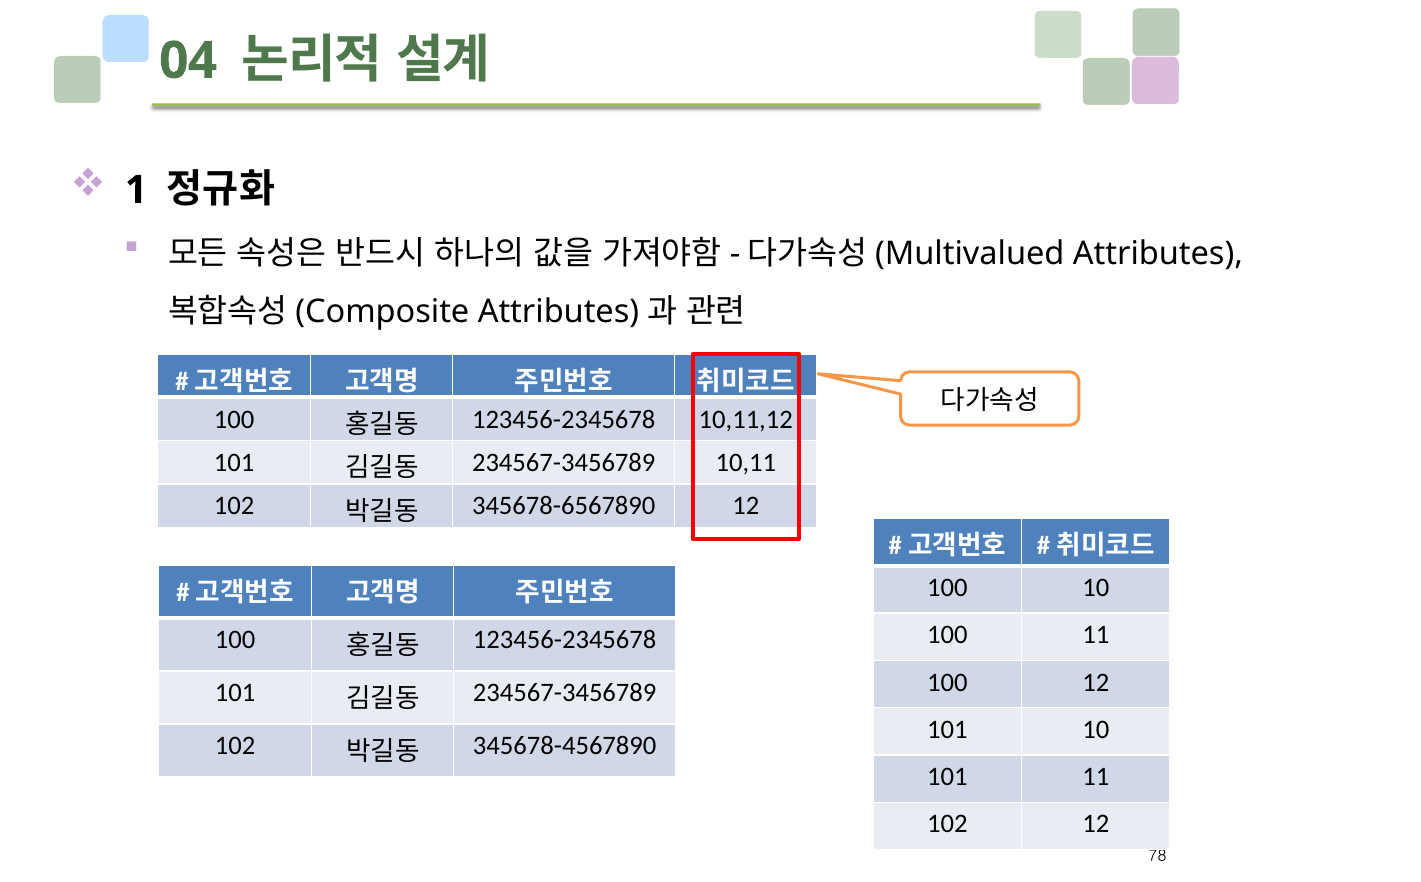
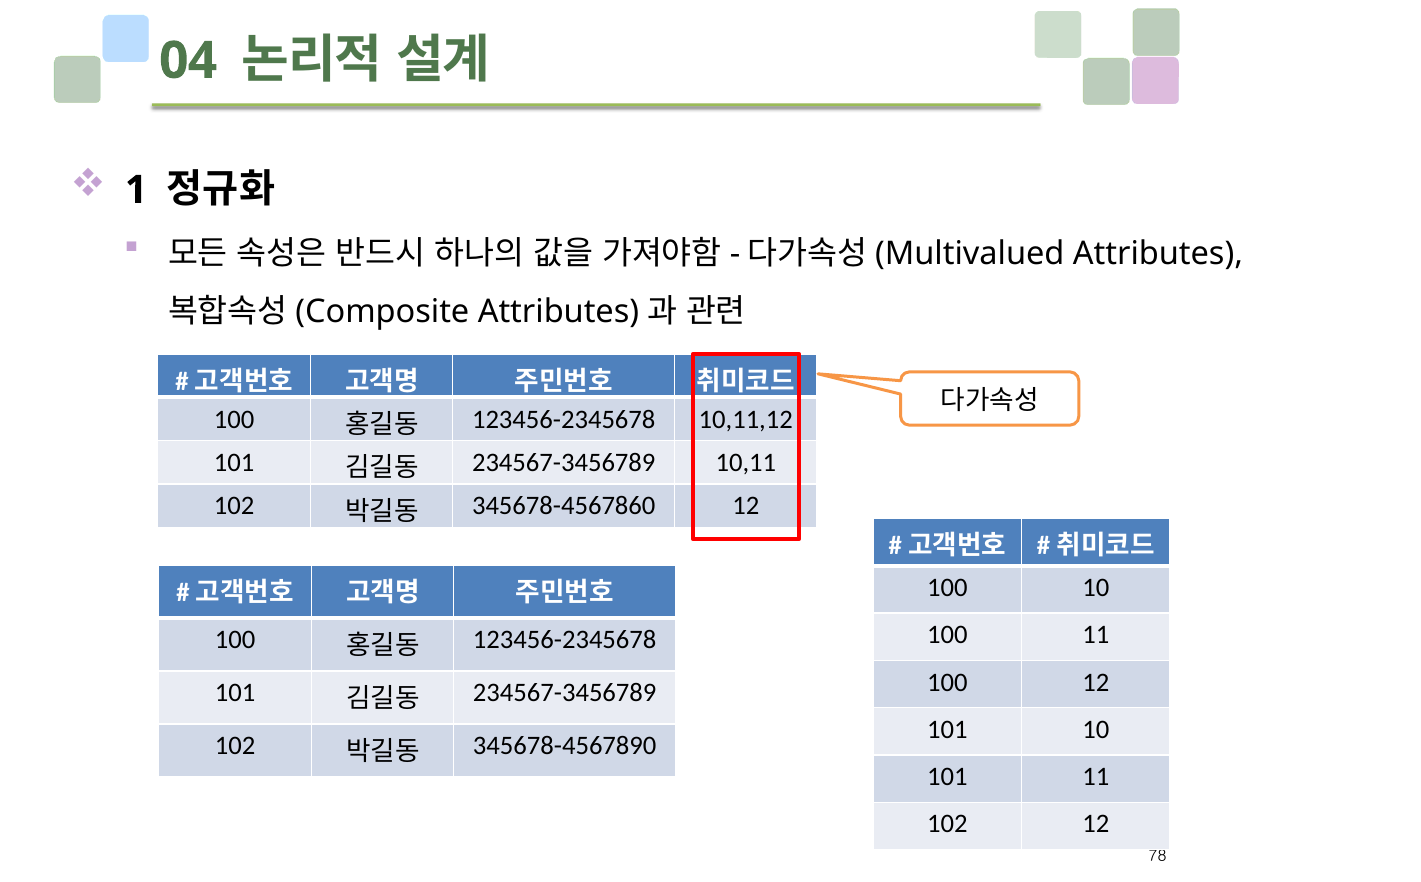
345678-6567890: 345678-6567890 -> 345678-4567860
